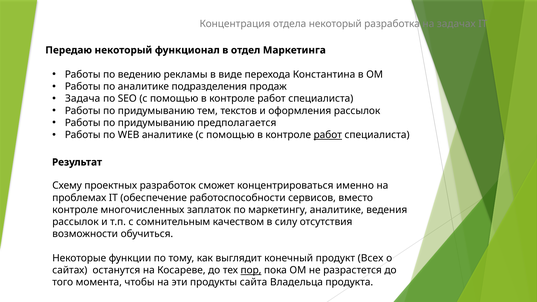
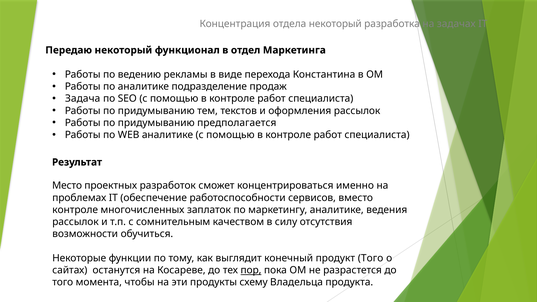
подразделения: подразделения -> подразделение
работ at (328, 135) underline: present -> none
Схему: Схему -> Место
продукт Всех: Всех -> Того
сайта: сайта -> схему
